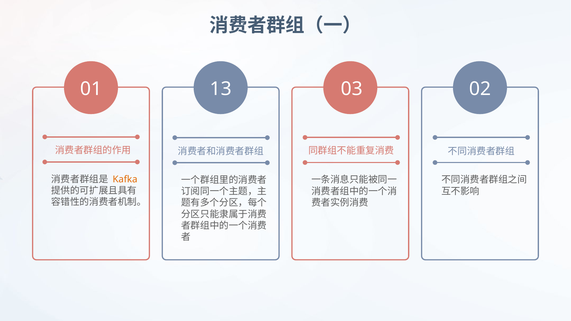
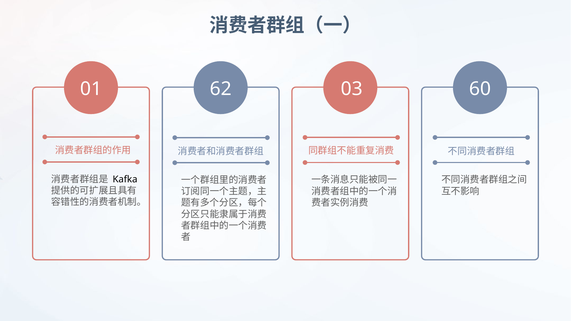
13: 13 -> 62
02: 02 -> 60
Kafka colour: orange -> black
